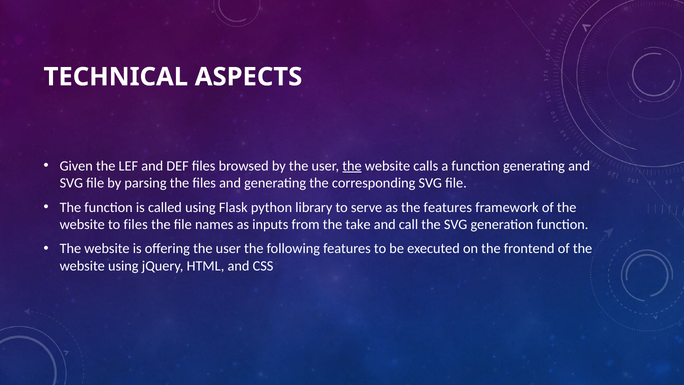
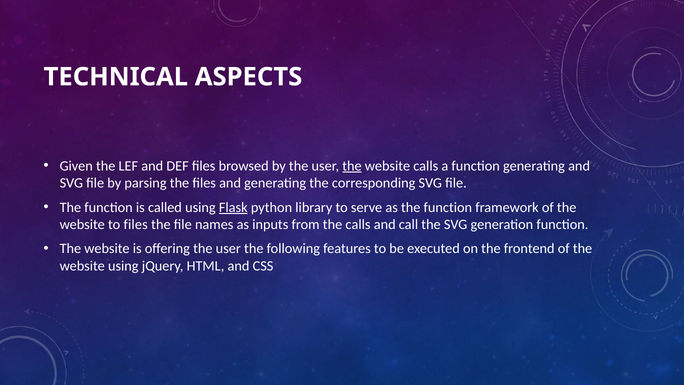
Flask underline: none -> present
as the features: features -> function
the take: take -> calls
